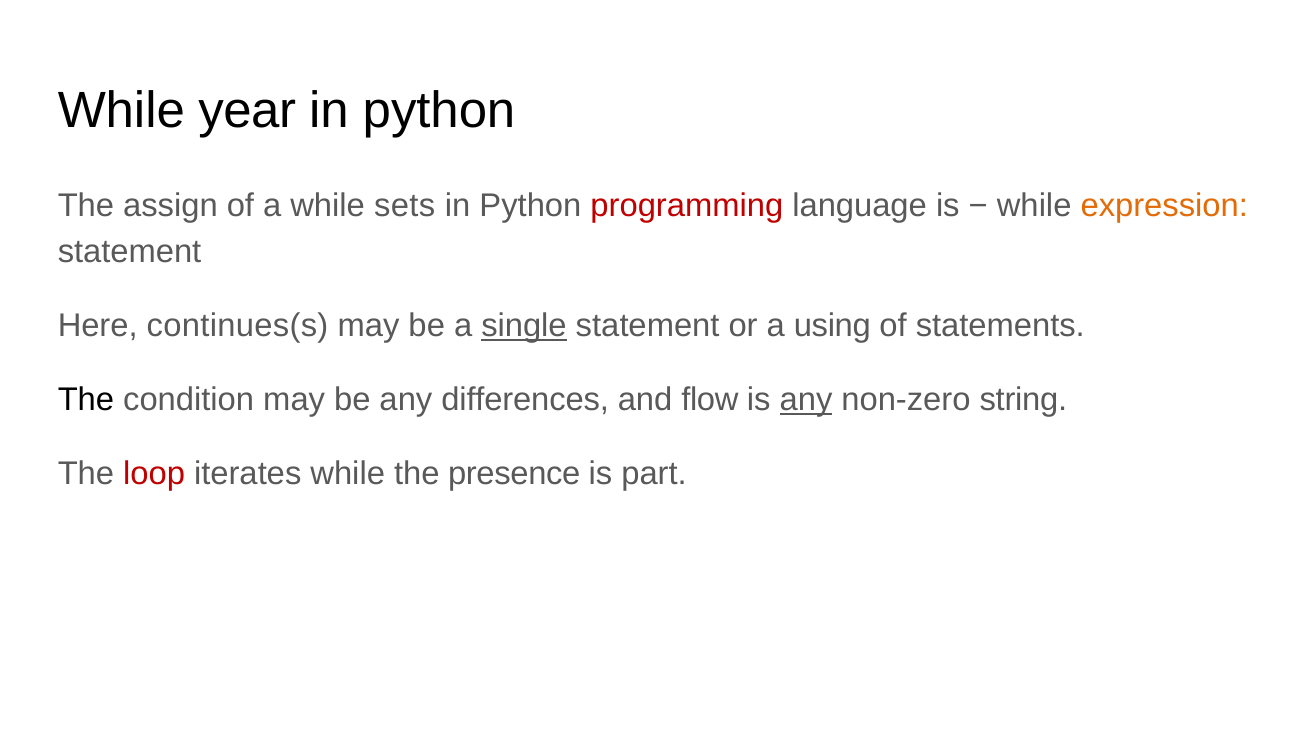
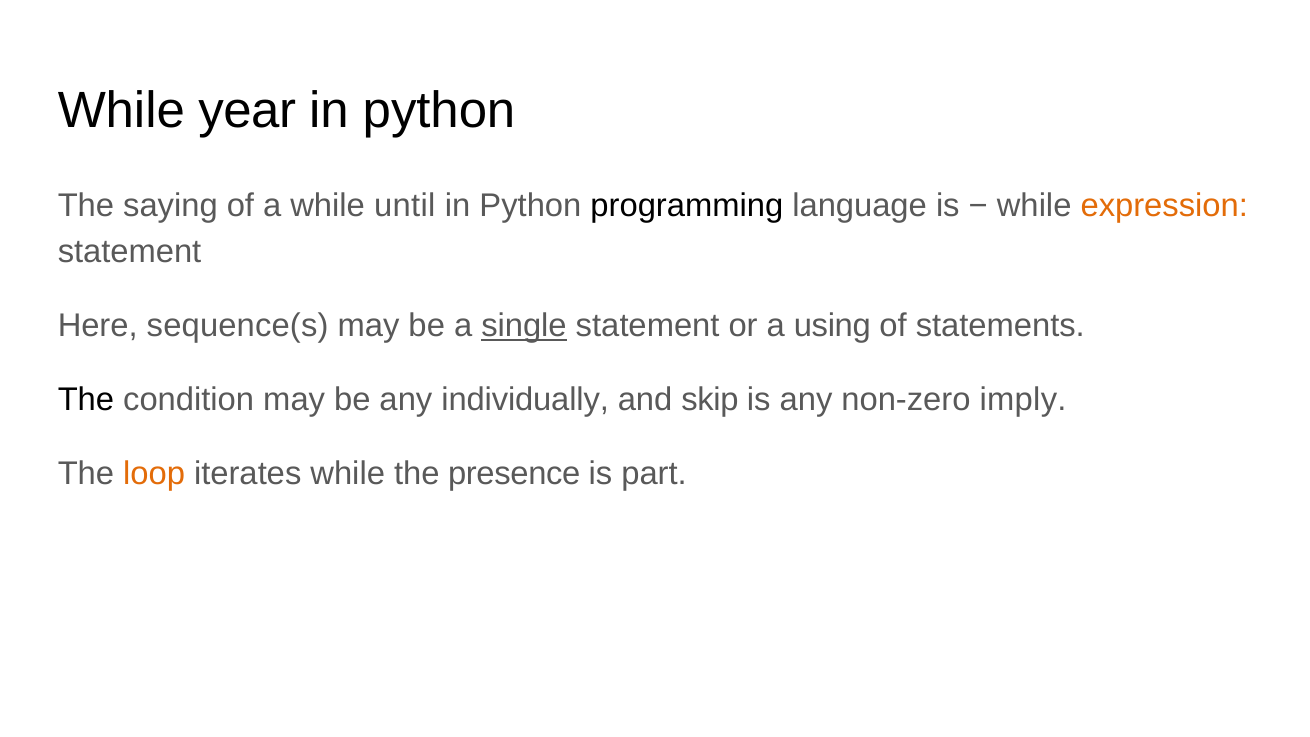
assign: assign -> saying
sets: sets -> until
programming colour: red -> black
continues(s: continues(s -> sequence(s
differences: differences -> individually
flow: flow -> skip
any at (806, 400) underline: present -> none
string: string -> imply
loop colour: red -> orange
